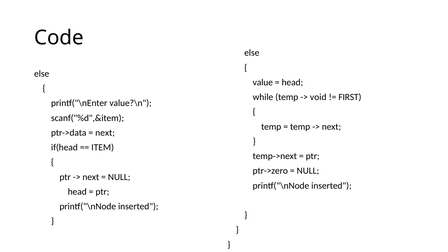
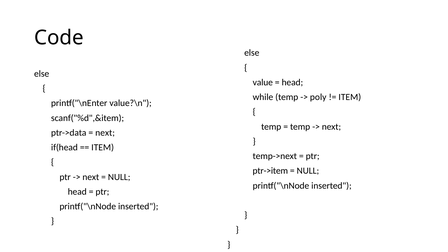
void: void -> poly
FIRST at (350, 97): FIRST -> ITEM
ptr->zero: ptr->zero -> ptr->item
